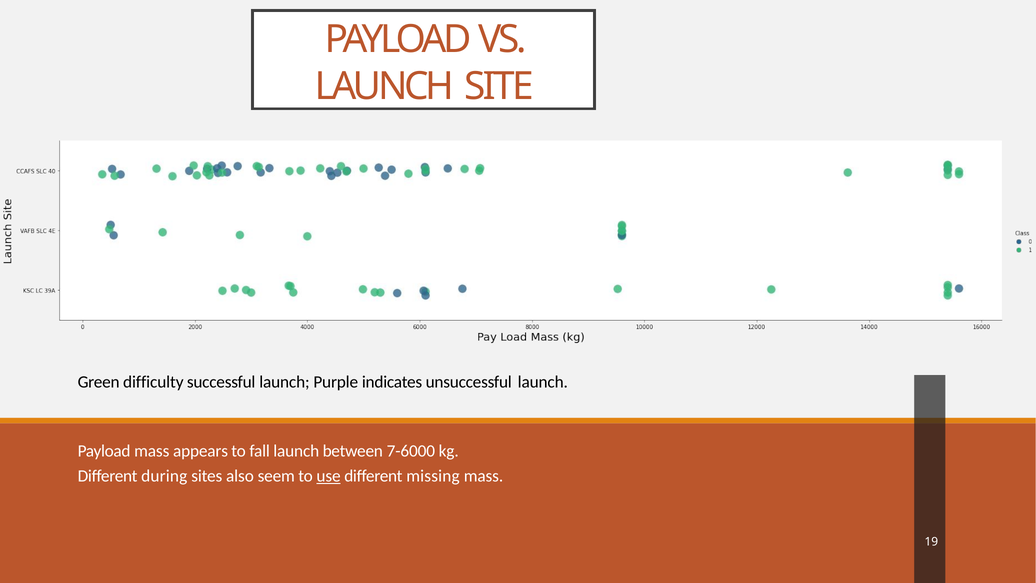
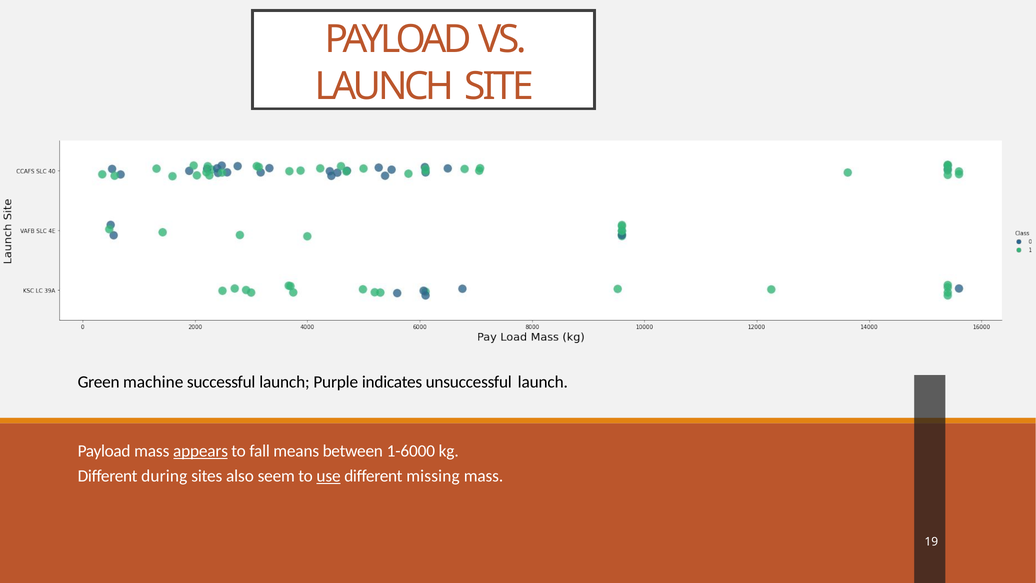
difficulty: difficulty -> machine
appears underline: none -> present
fall launch: launch -> means
7-6000: 7-6000 -> 1-6000
